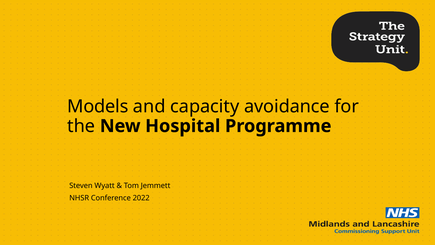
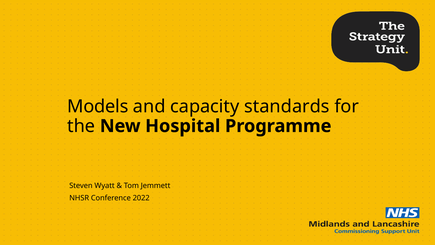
avoidance: avoidance -> standards
